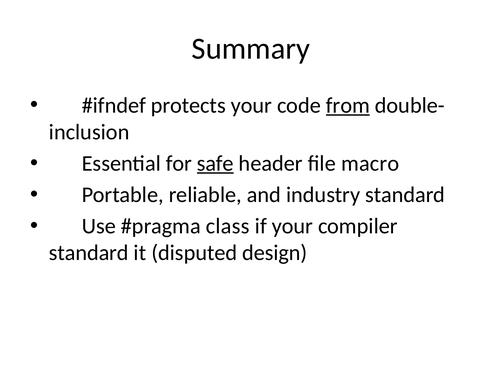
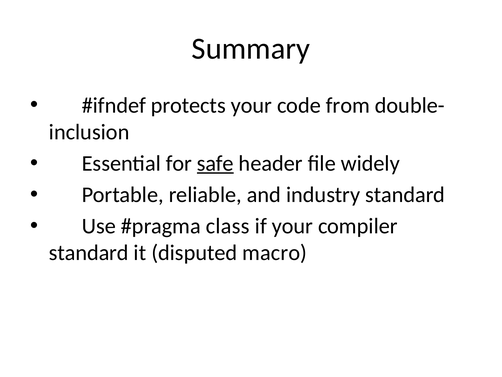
from underline: present -> none
macro: macro -> widely
design: design -> macro
